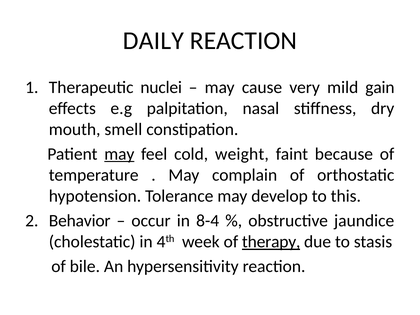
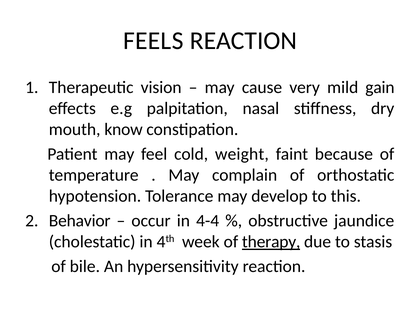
DAILY: DAILY -> FEELS
nuclei: nuclei -> vision
smell: smell -> know
may at (119, 154) underline: present -> none
8-4: 8-4 -> 4-4
